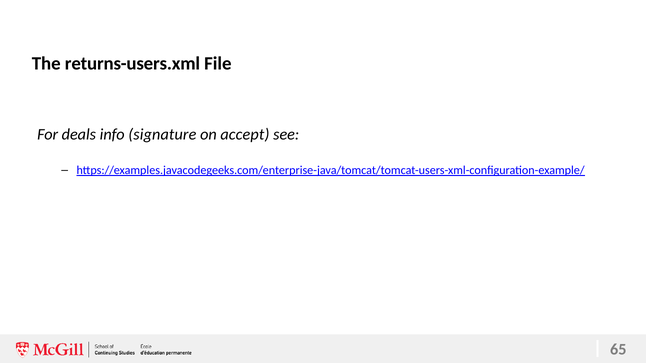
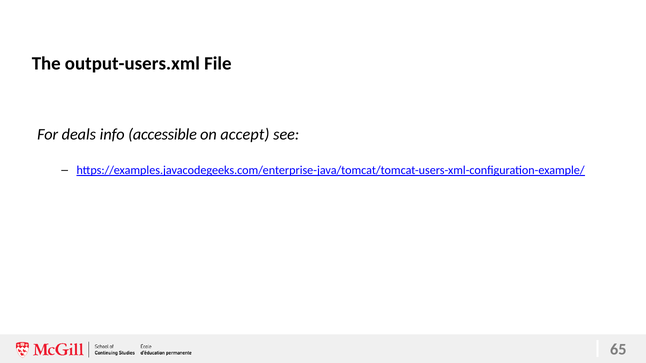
returns-users.xml: returns-users.xml -> output-users.xml
signature: signature -> accessible
